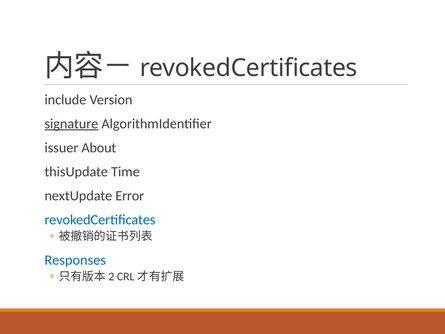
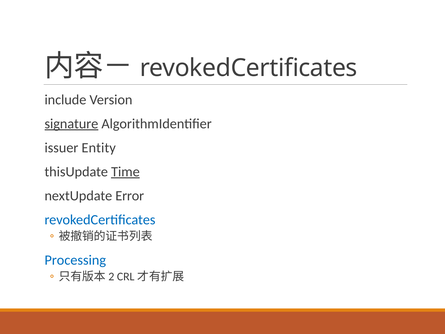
About: About -> Entity
Time underline: none -> present
Responses: Responses -> Processing
